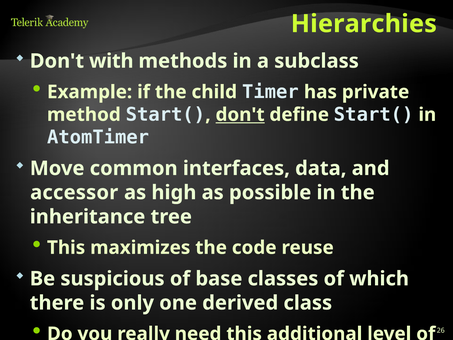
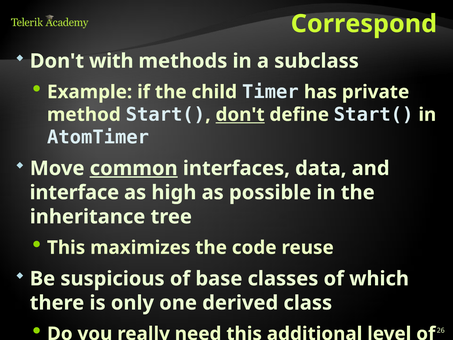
Hierarchies: Hierarchies -> Correspond
common underline: none -> present
accessor: accessor -> interface
